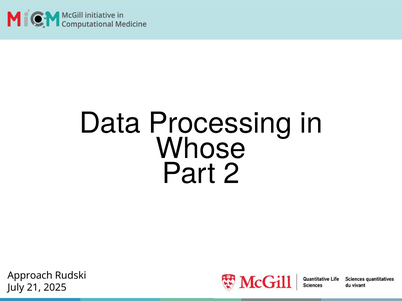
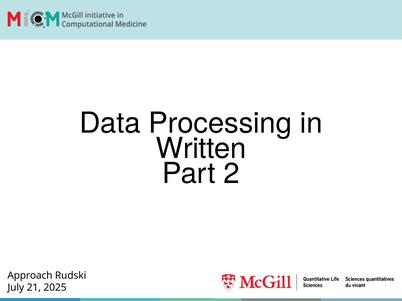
Whose: Whose -> Written
